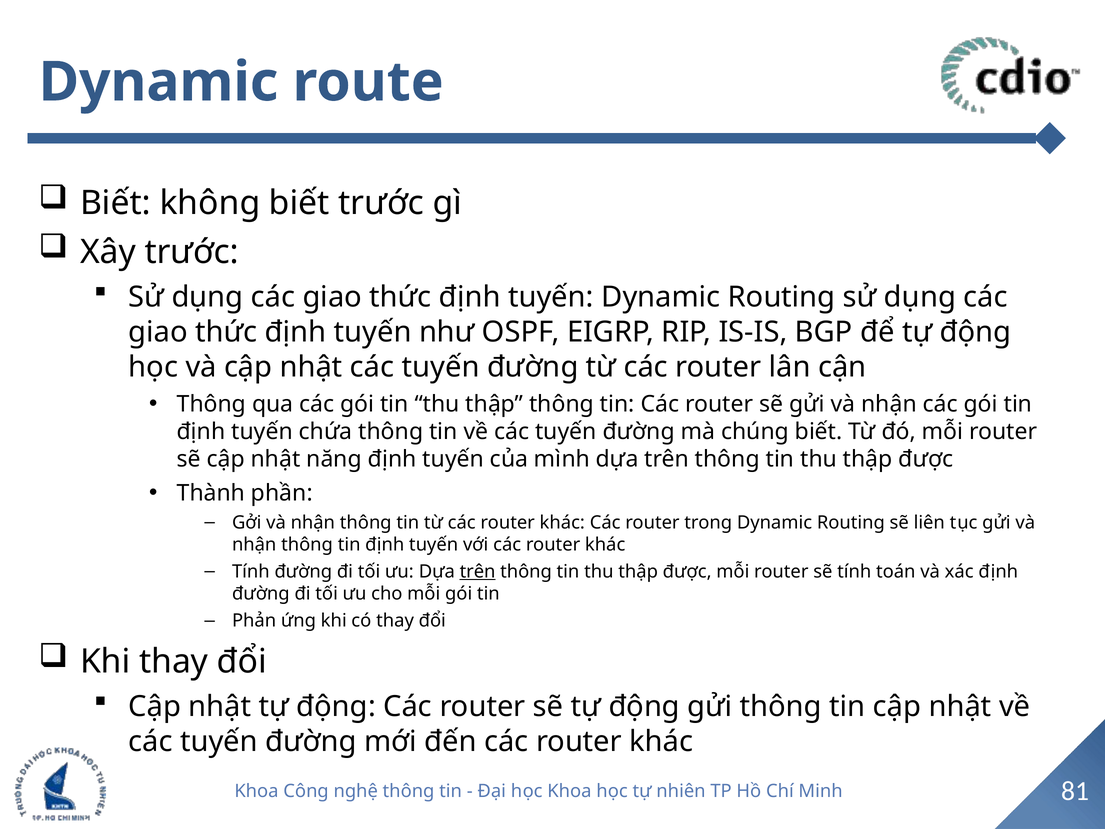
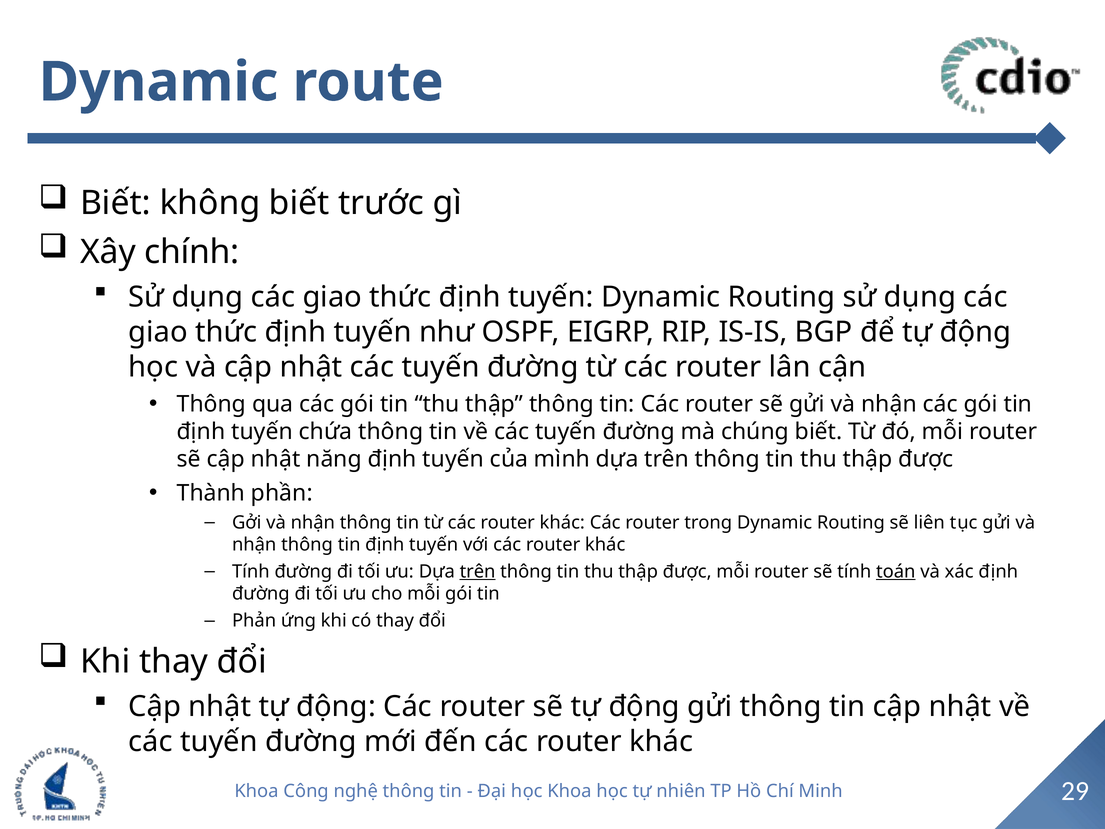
Xây trước: trước -> chính
toán underline: none -> present
81: 81 -> 29
